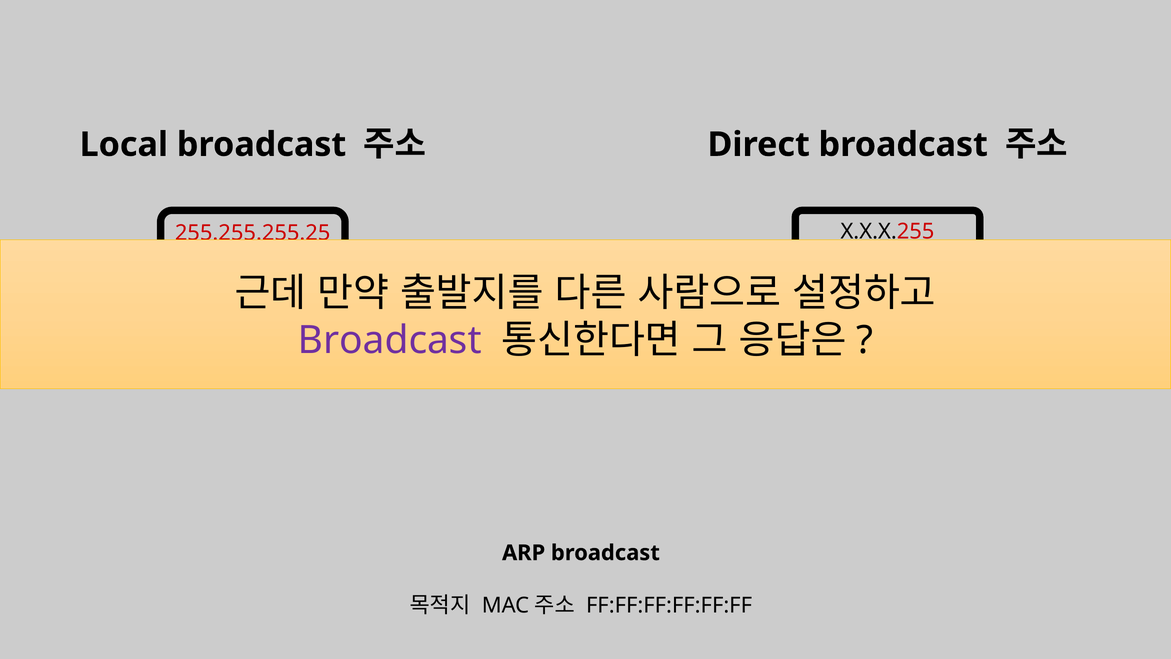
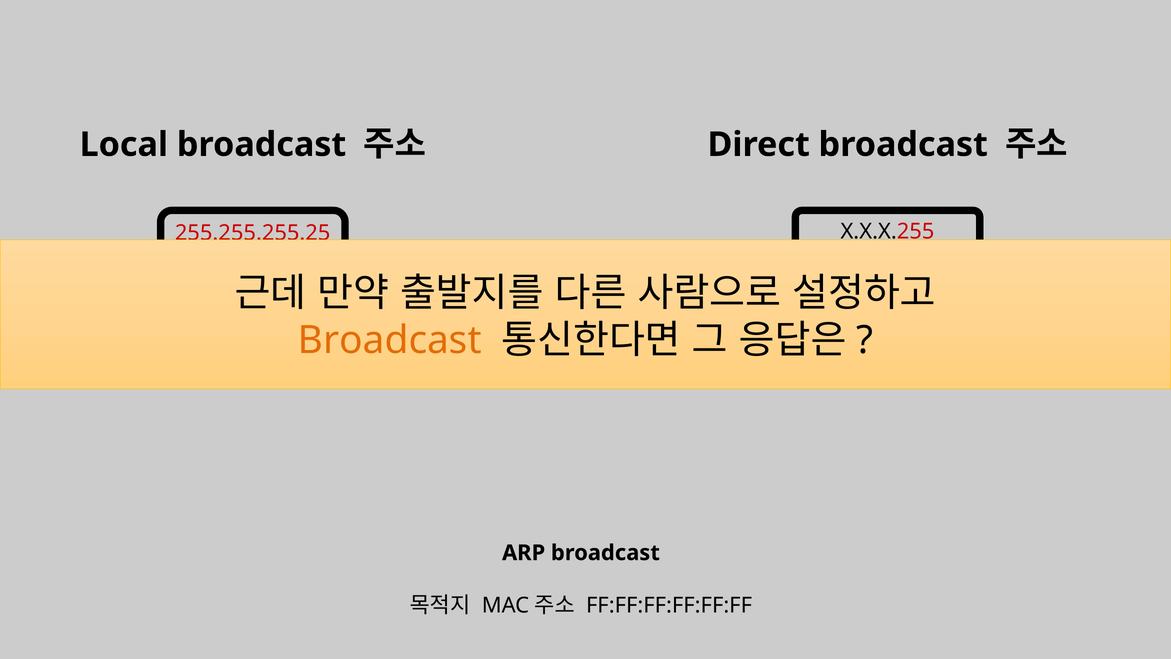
Broadcast at (390, 340) colour: purple -> orange
